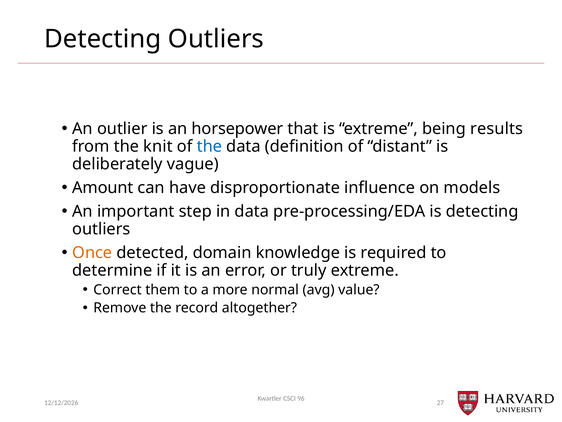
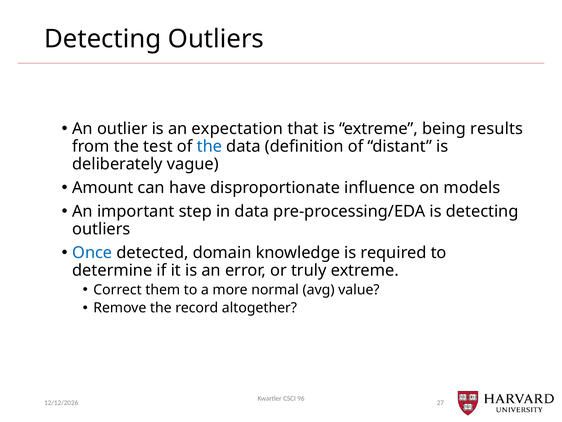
horsepower: horsepower -> expectation
knit: knit -> test
Once colour: orange -> blue
